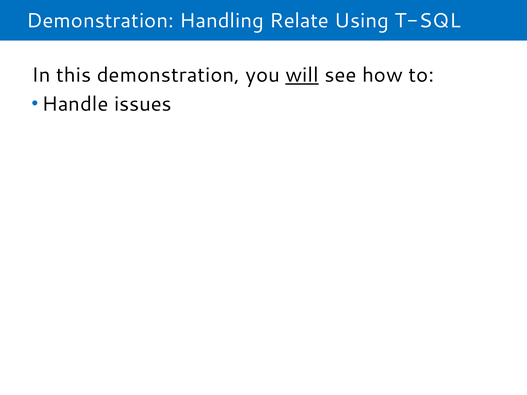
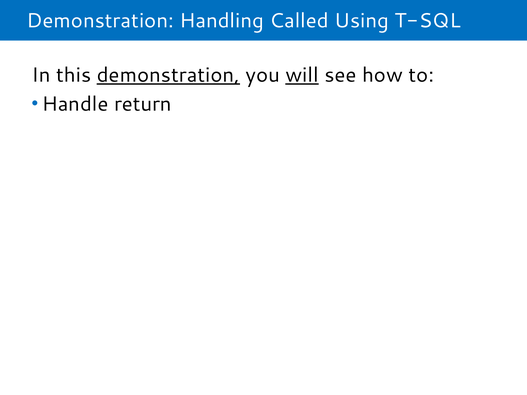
Relate: Relate -> Called
demonstration at (168, 75) underline: none -> present
issues: issues -> return
